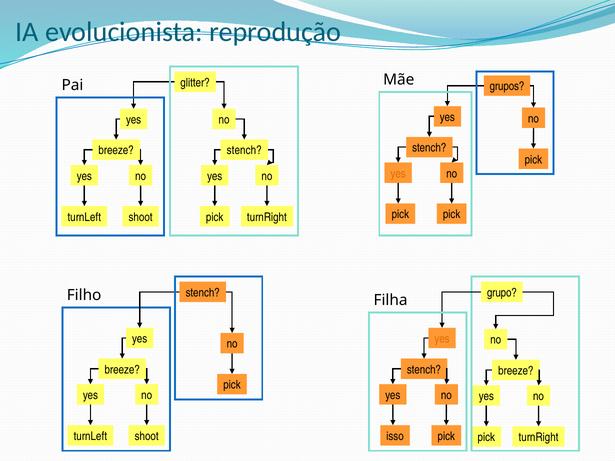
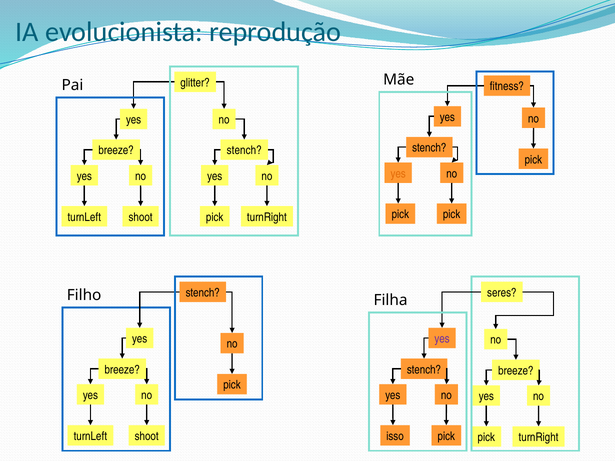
grupos: grupos -> fitness
grupo: grupo -> seres
yes at (442, 339) colour: orange -> purple
